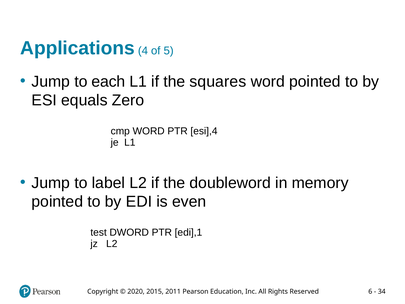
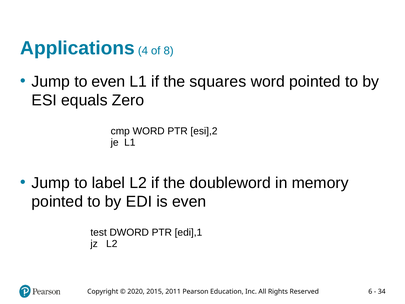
5: 5 -> 8
to each: each -> even
esi],4: esi],4 -> esi],2
